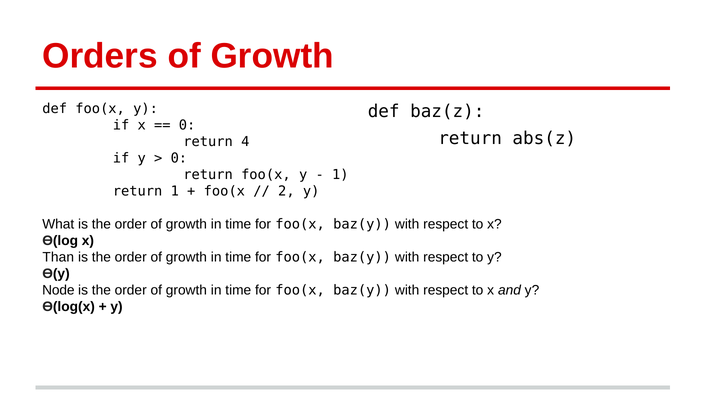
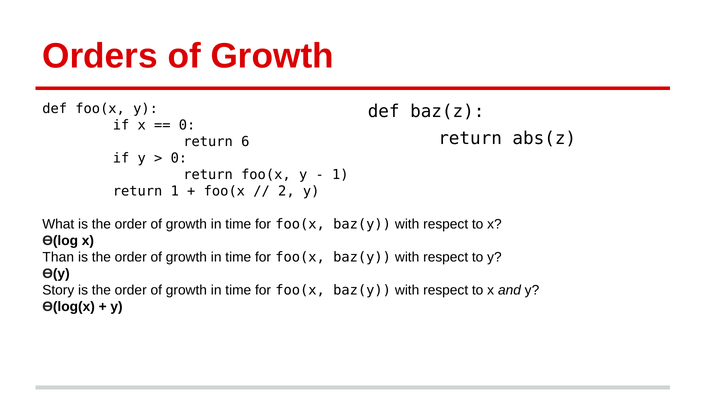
4: 4 -> 6
Node: Node -> Story
